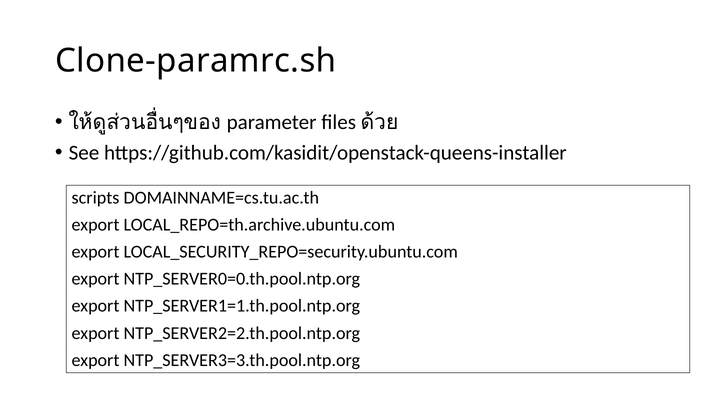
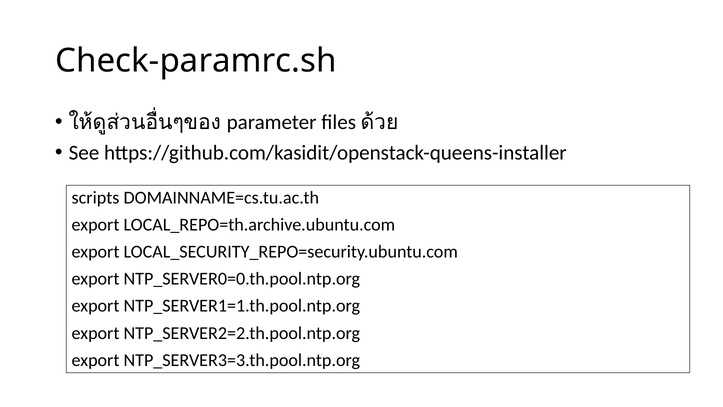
Clone-paramrc.sh: Clone-paramrc.sh -> Check-paramrc.sh
